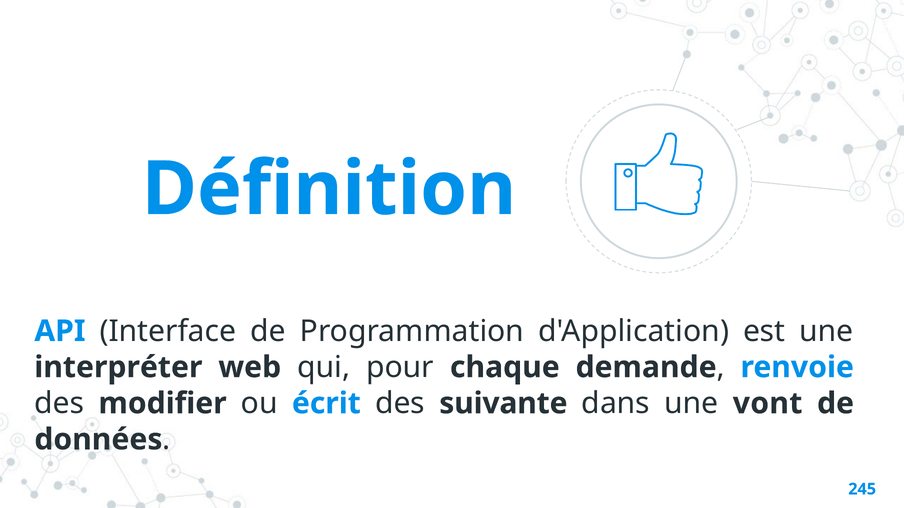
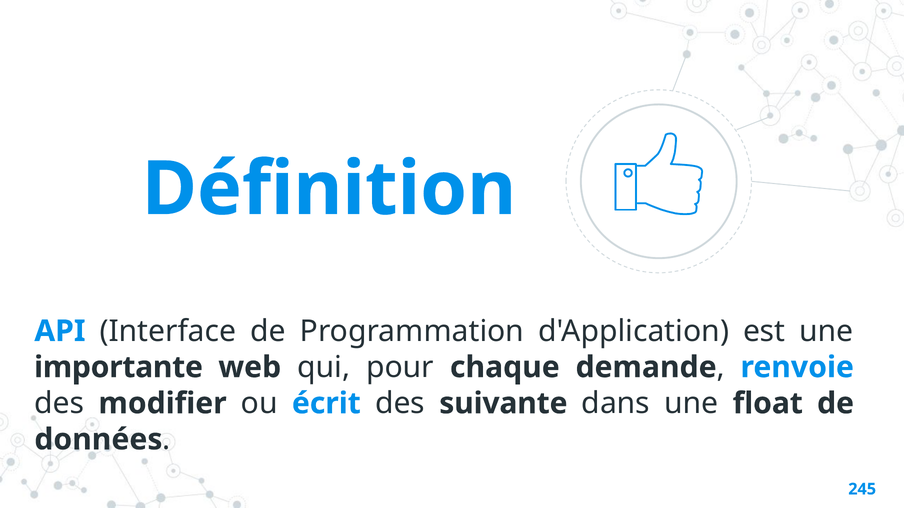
interpréter: interpréter -> importante
vont: vont -> float
